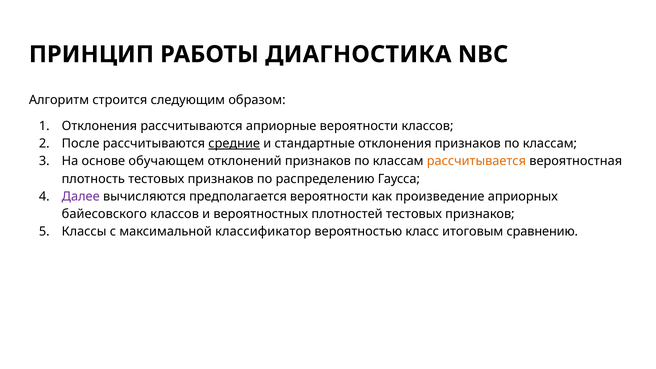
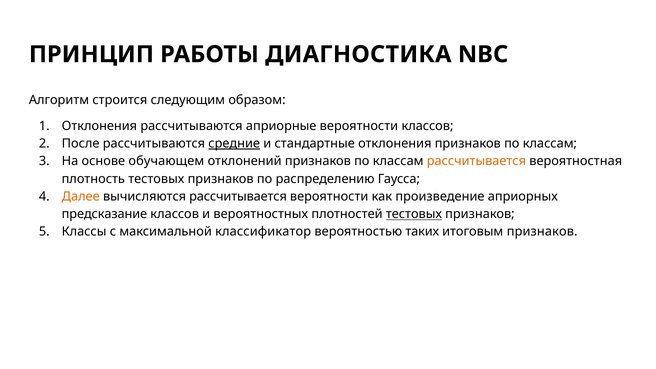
Далее colour: purple -> orange
вычисляются предполагается: предполагается -> рассчитывается
байесовского: байесовского -> предсказание
тестовых at (414, 214) underline: none -> present
класс: класс -> таких
итоговым сравнению: сравнению -> признаков
